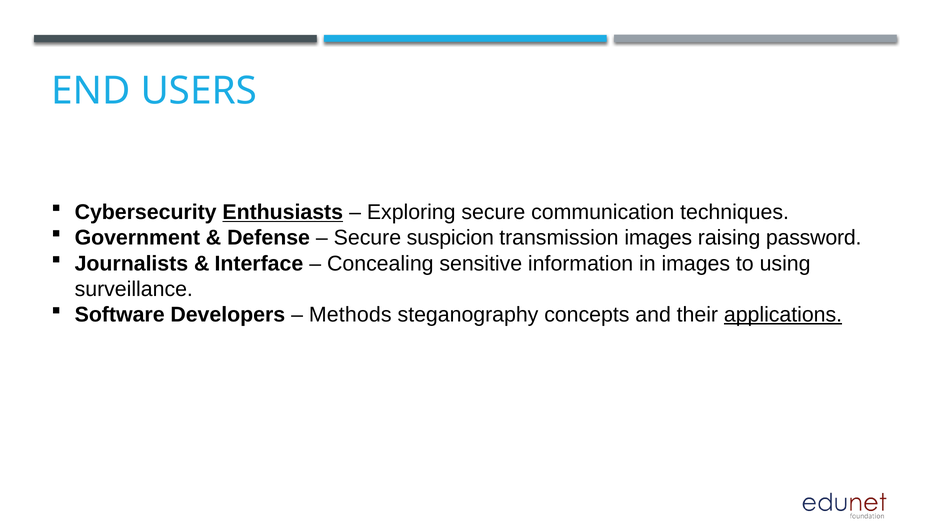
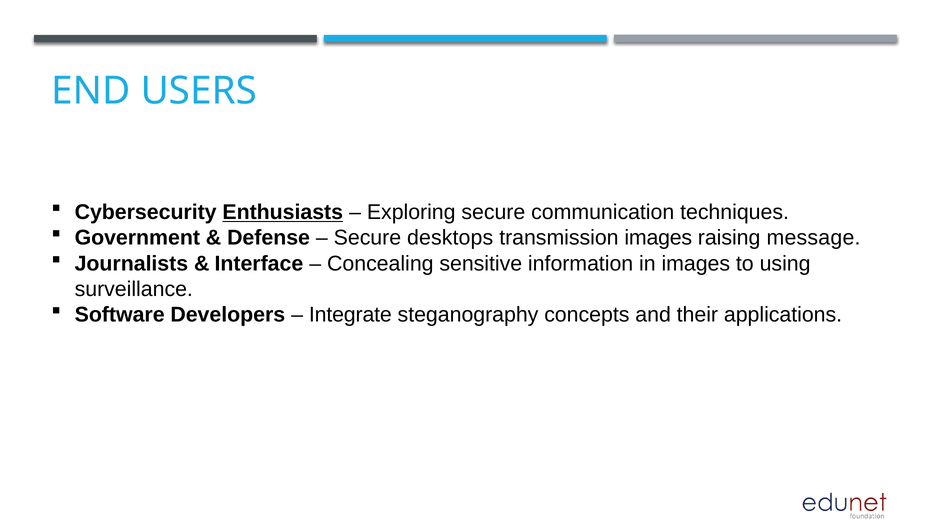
suspicion: suspicion -> desktops
password: password -> message
Methods: Methods -> Integrate
applications underline: present -> none
